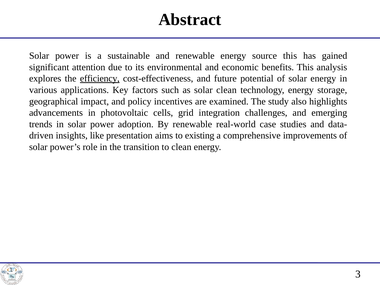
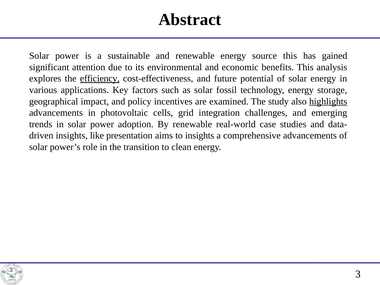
solar clean: clean -> fossil
highlights underline: none -> present
to existing: existing -> insights
comprehensive improvements: improvements -> advancements
